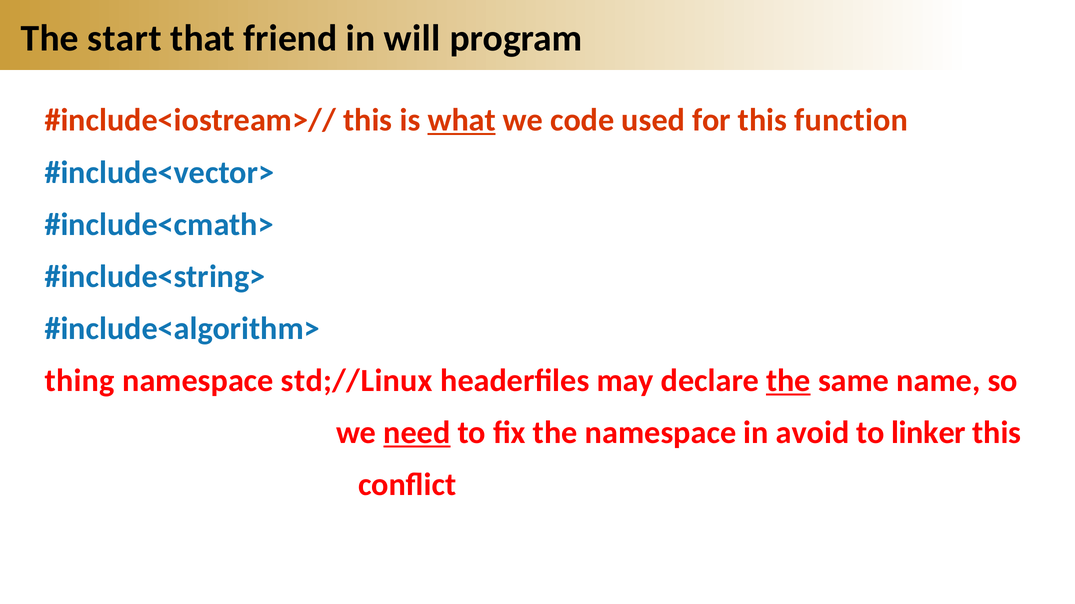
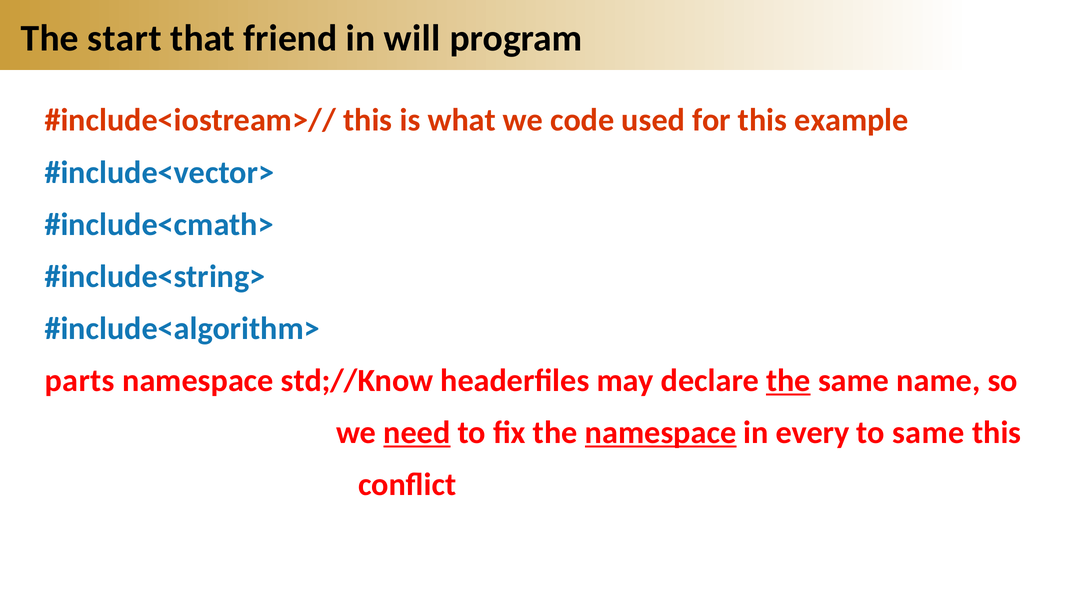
what underline: present -> none
function: function -> example
thing: thing -> parts
std;//Linux: std;//Linux -> std;//Know
namespace at (661, 433) underline: none -> present
avoid: avoid -> every
to linker: linker -> same
